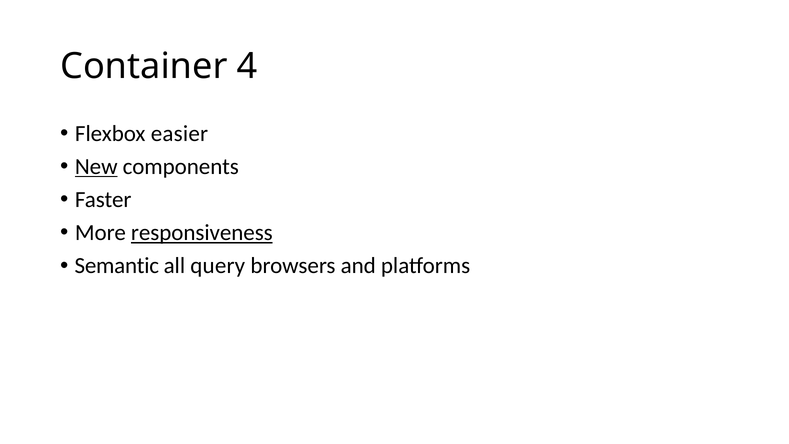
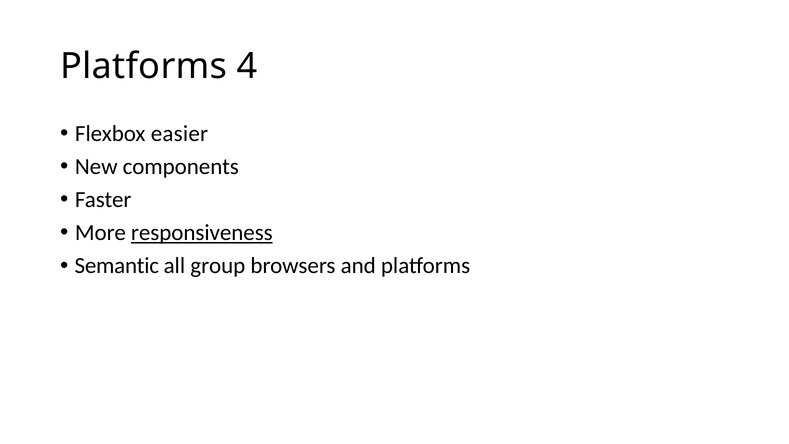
Container at (144, 66): Container -> Platforms
New underline: present -> none
query: query -> group
